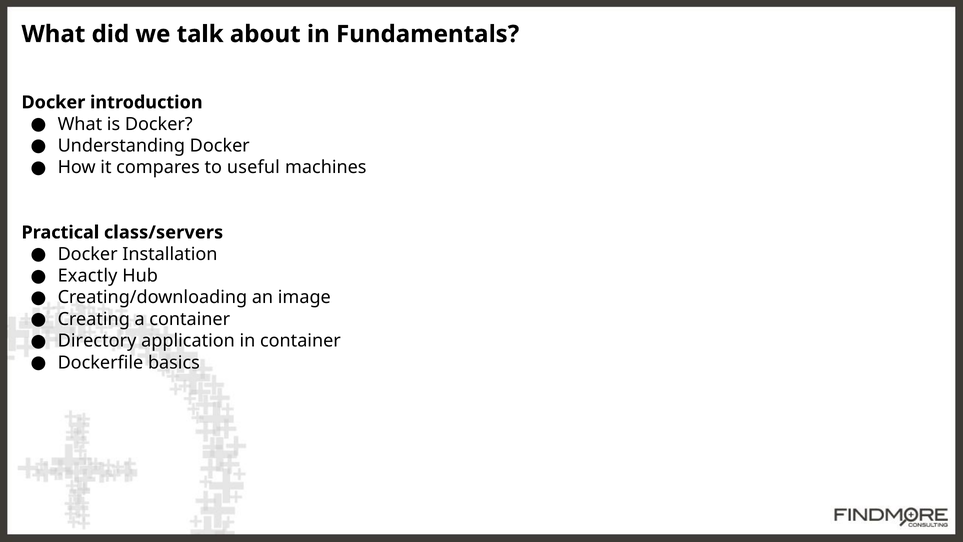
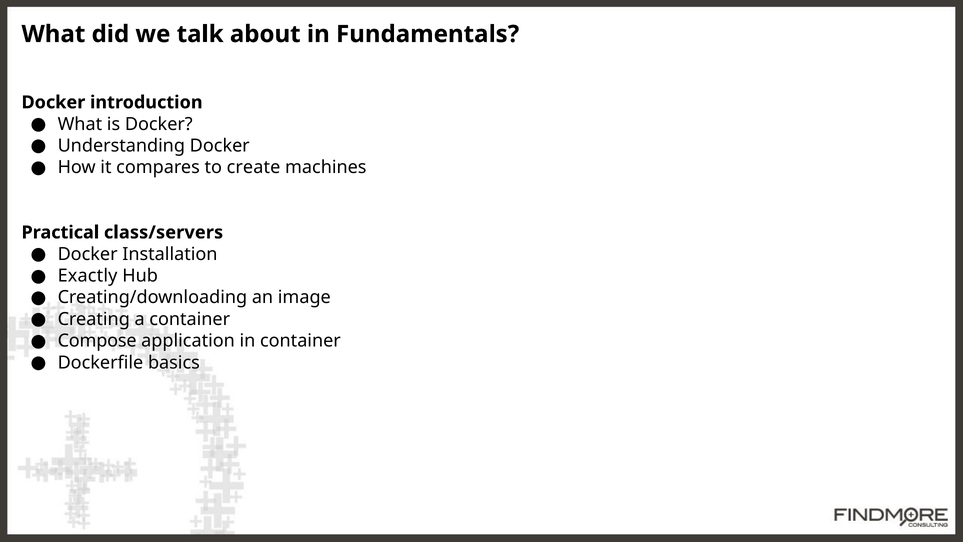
useful: useful -> create
Directory: Directory -> Compose
